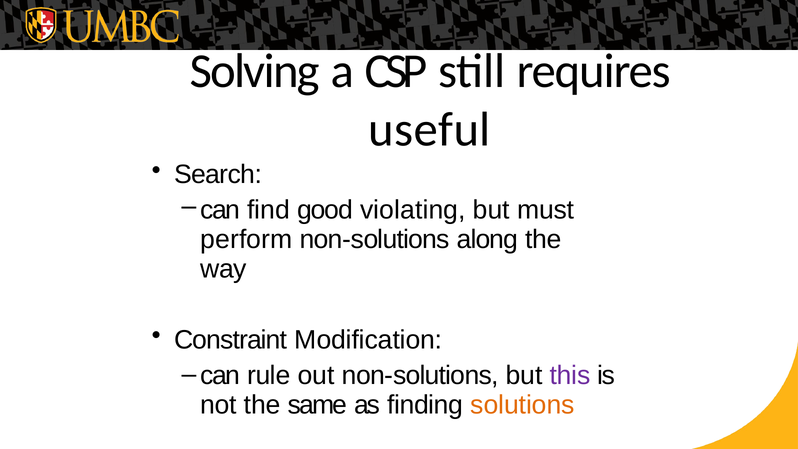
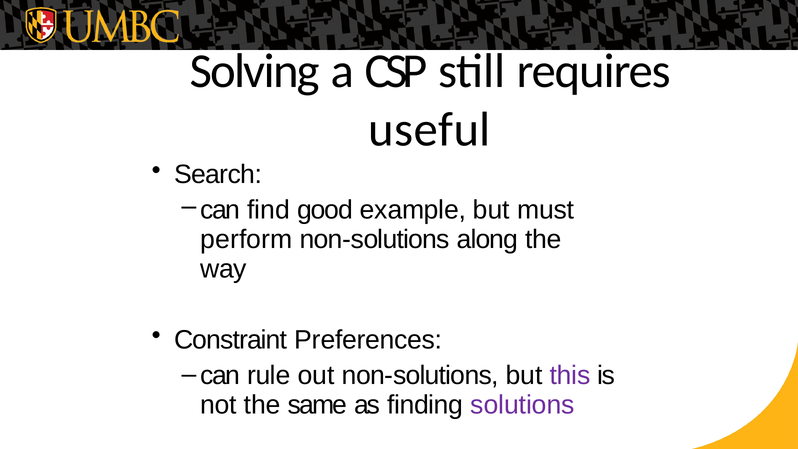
violating: violating -> example
Modification: Modification -> Preferences
solutions colour: orange -> purple
